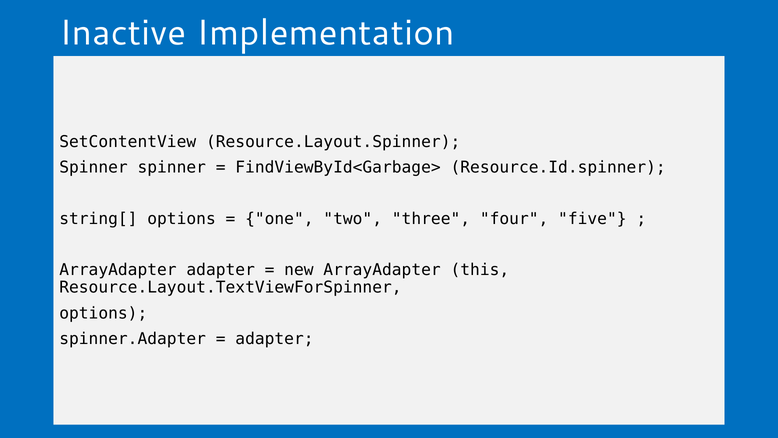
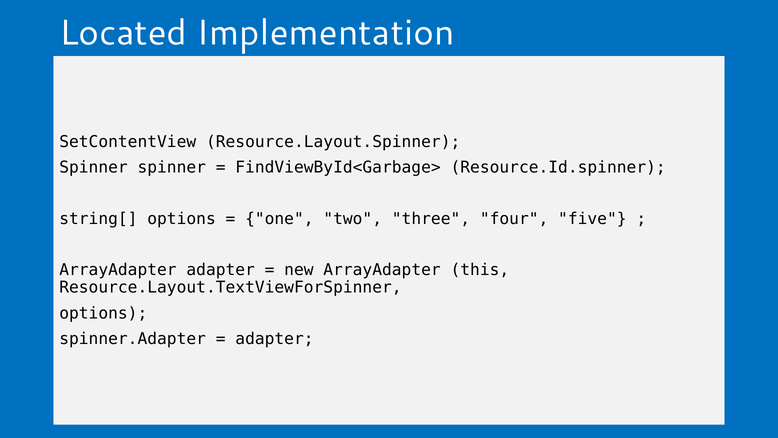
Inactive: Inactive -> Located
